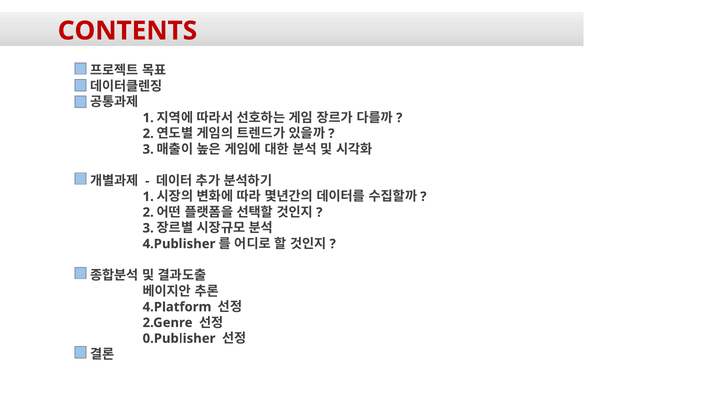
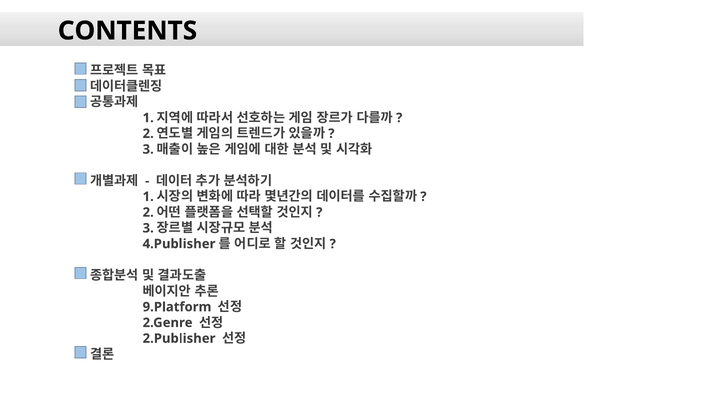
CONTENTS colour: red -> black
4.Platform: 4.Platform -> 9.Platform
0.Publisher: 0.Publisher -> 2.Publisher
